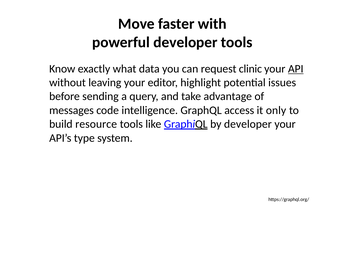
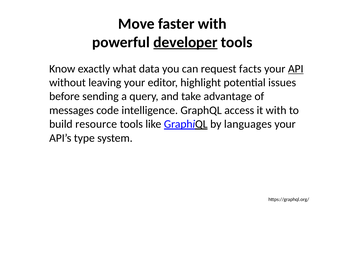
developer at (185, 42) underline: none -> present
clinic: clinic -> facts
it only: only -> with
by developer: developer -> languages
